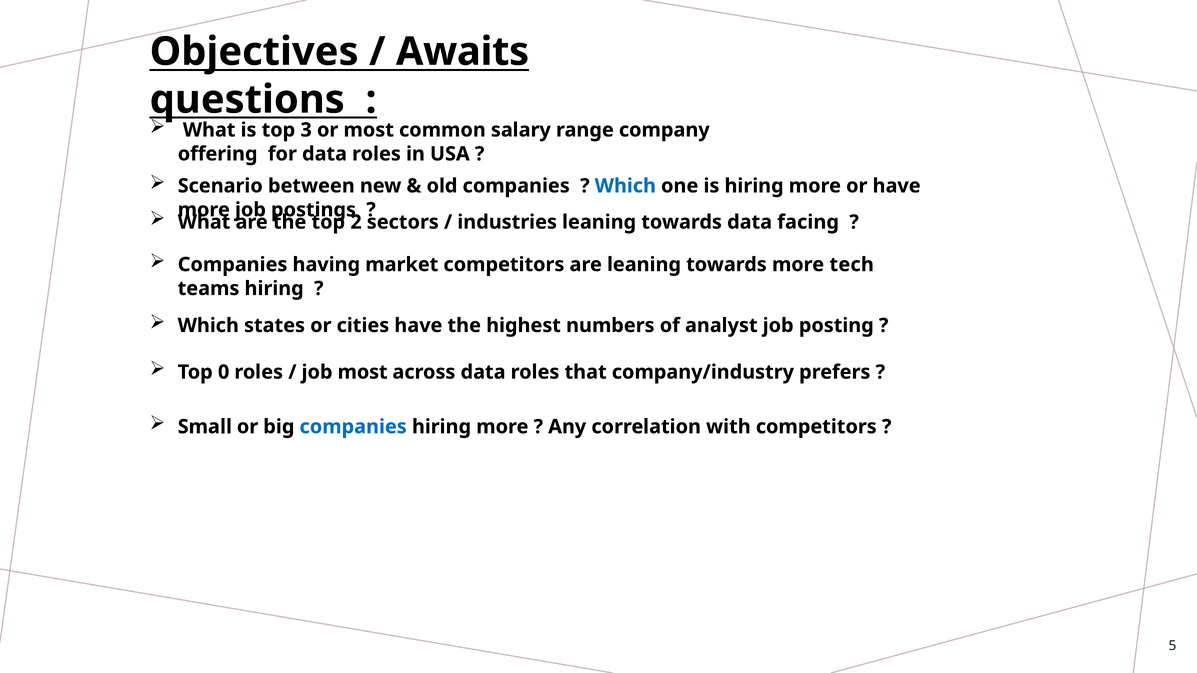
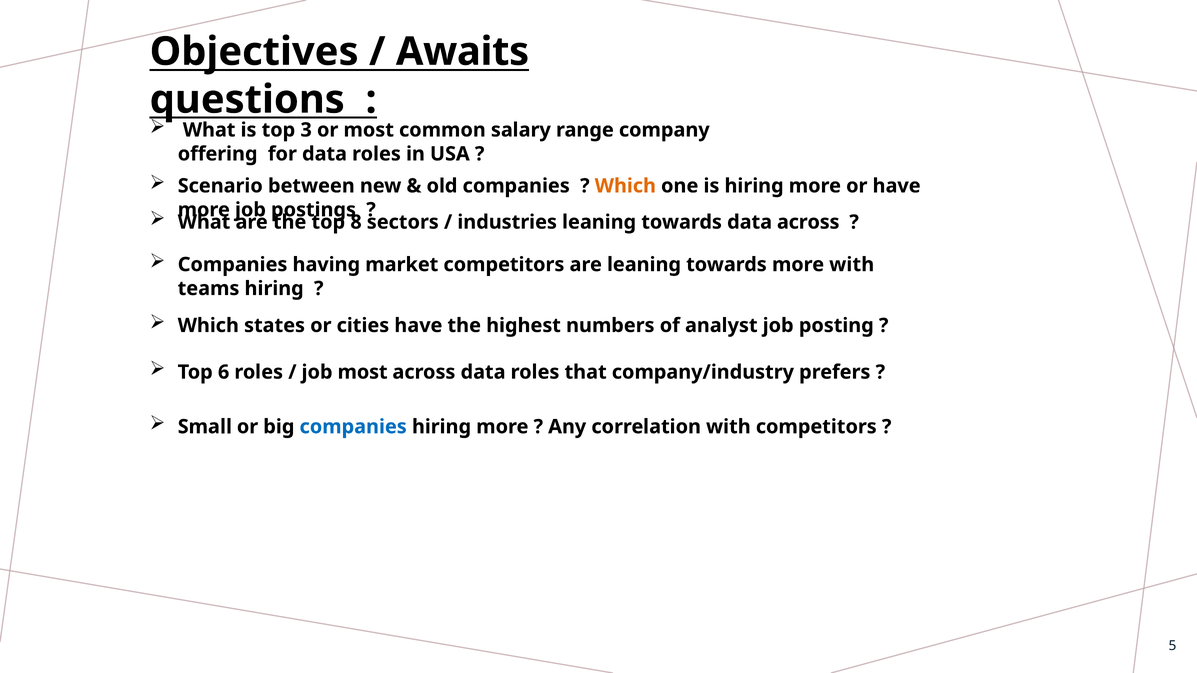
Which at (625, 186) colour: blue -> orange
2: 2 -> 8
data facing: facing -> across
more tech: tech -> with
0: 0 -> 6
